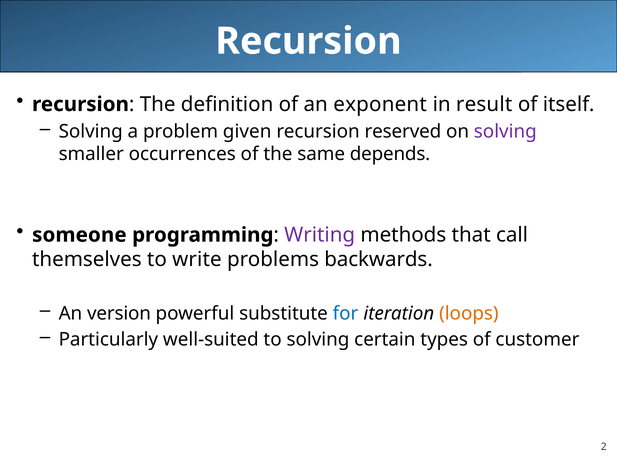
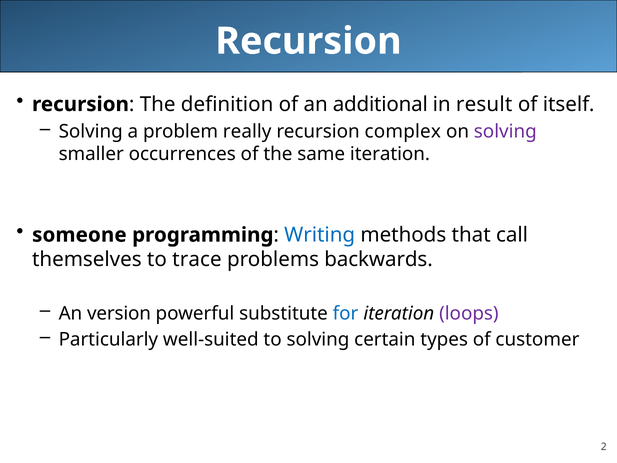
exponent: exponent -> additional
given: given -> really
reserved: reserved -> complex
same depends: depends -> iteration
Writing colour: purple -> blue
write: write -> trace
loops colour: orange -> purple
